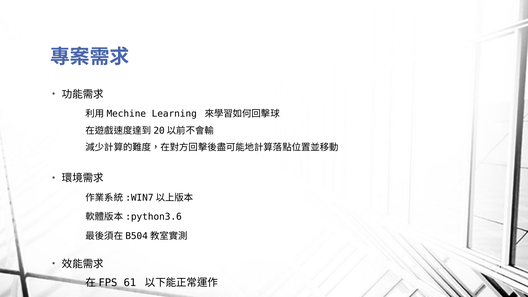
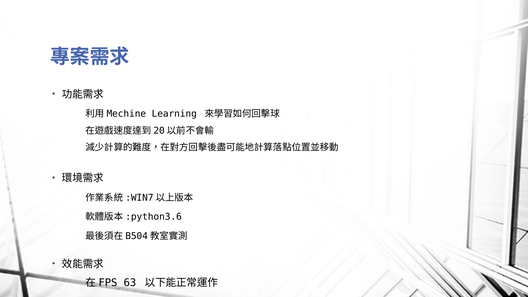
61: 61 -> 63
